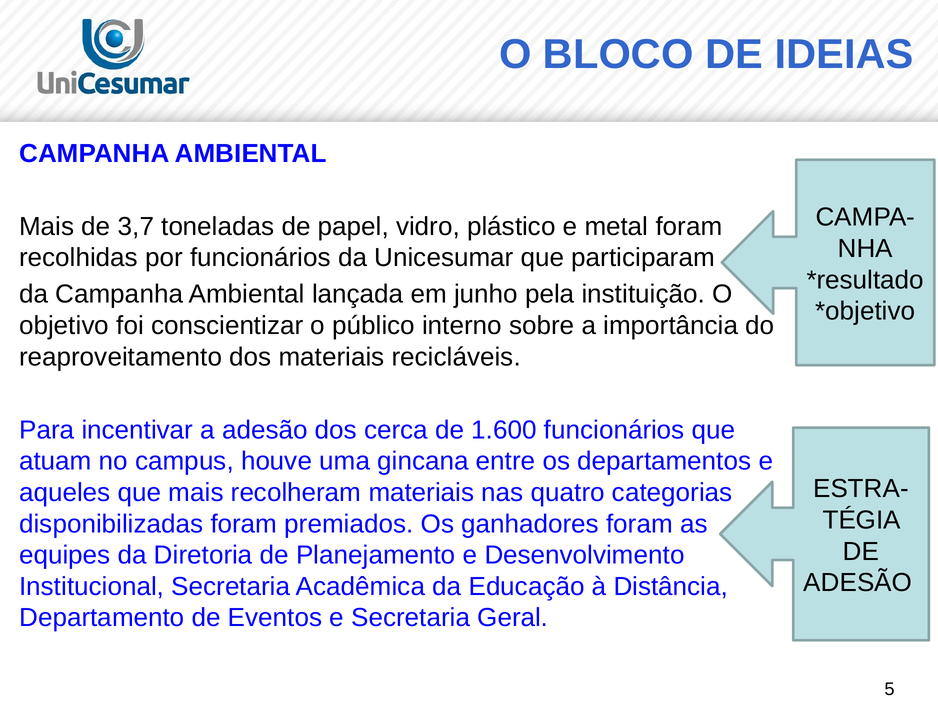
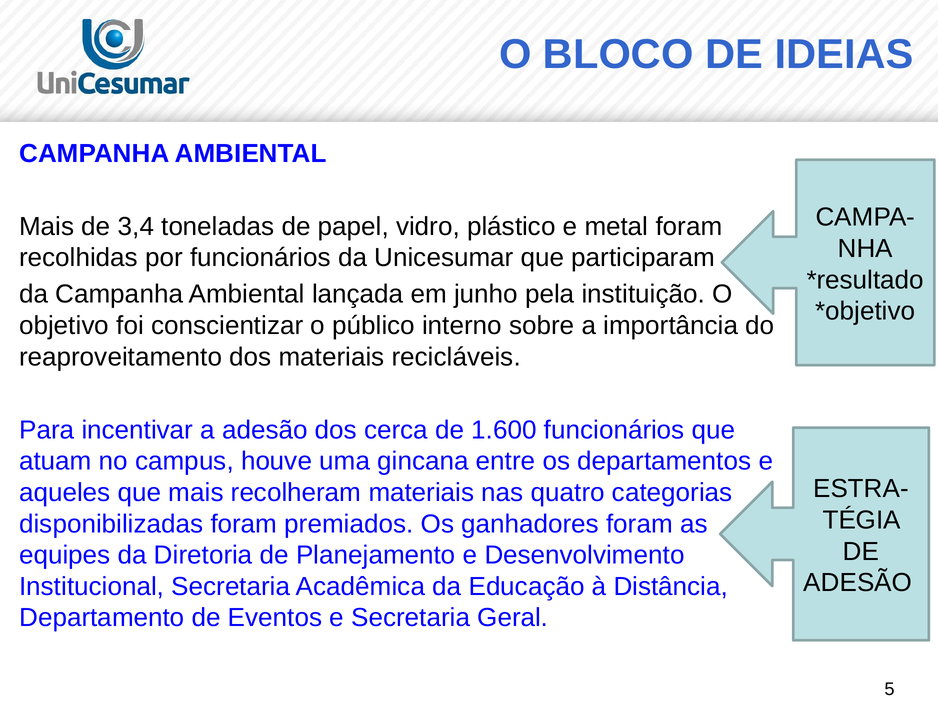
3,7: 3,7 -> 3,4
